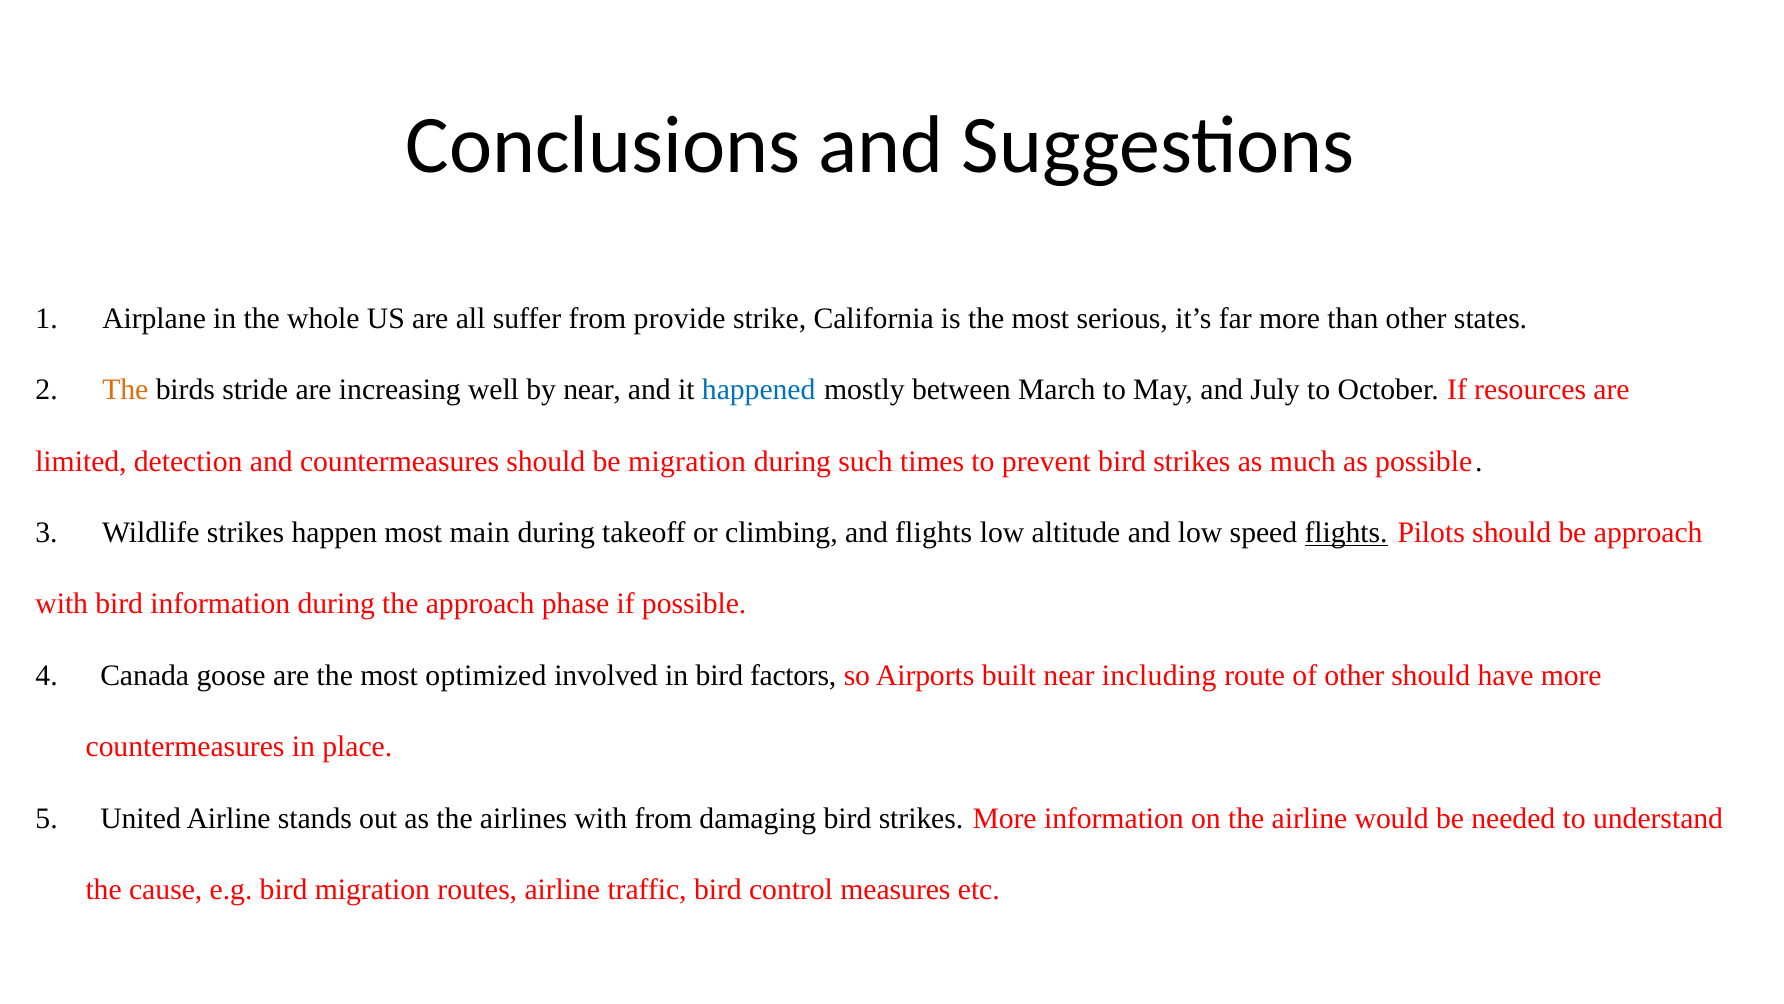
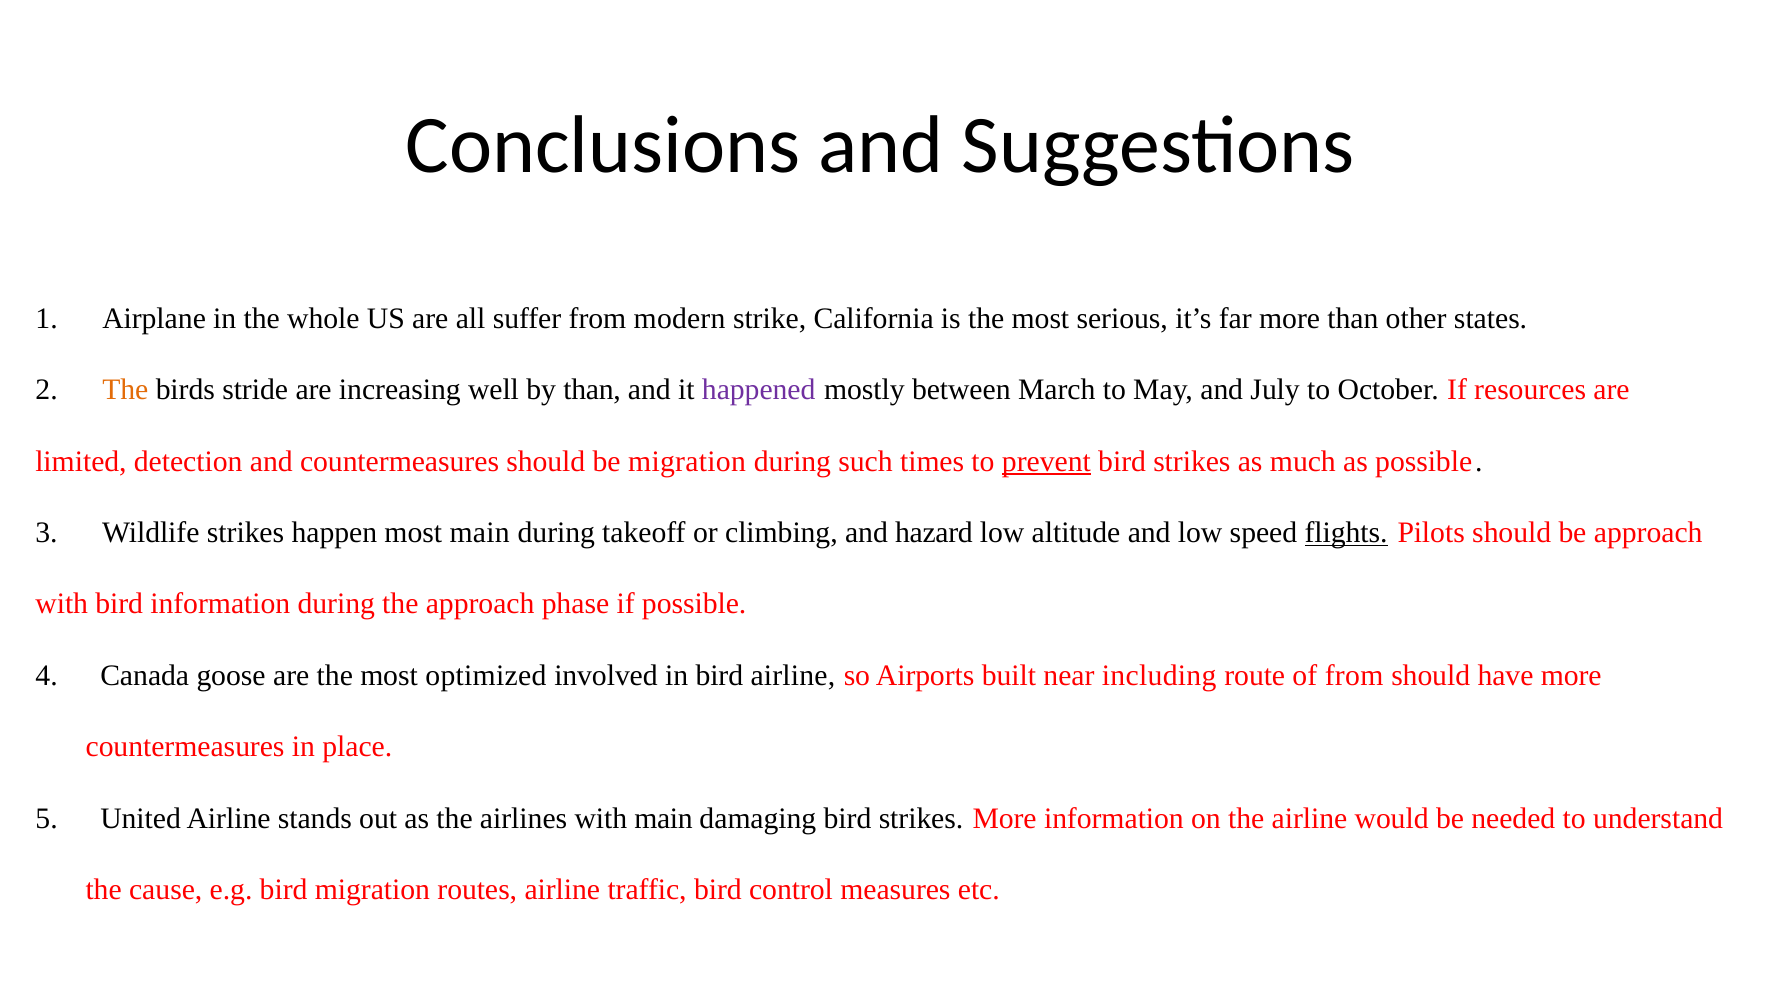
provide: provide -> modern
by near: near -> than
happened colour: blue -> purple
prevent underline: none -> present
and flights: flights -> hazard
bird factors: factors -> airline
of other: other -> from
with from: from -> main
